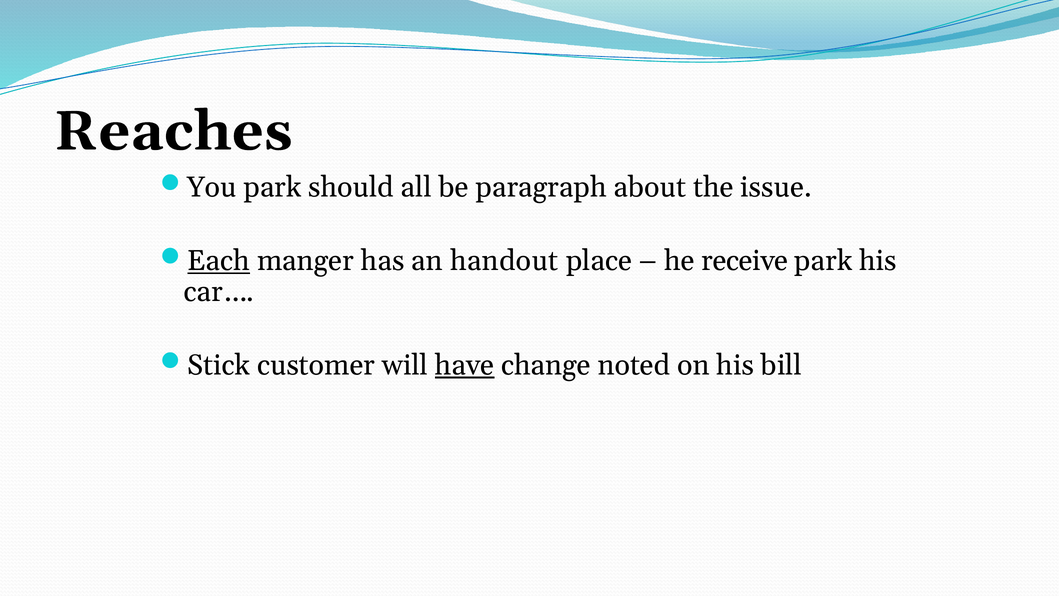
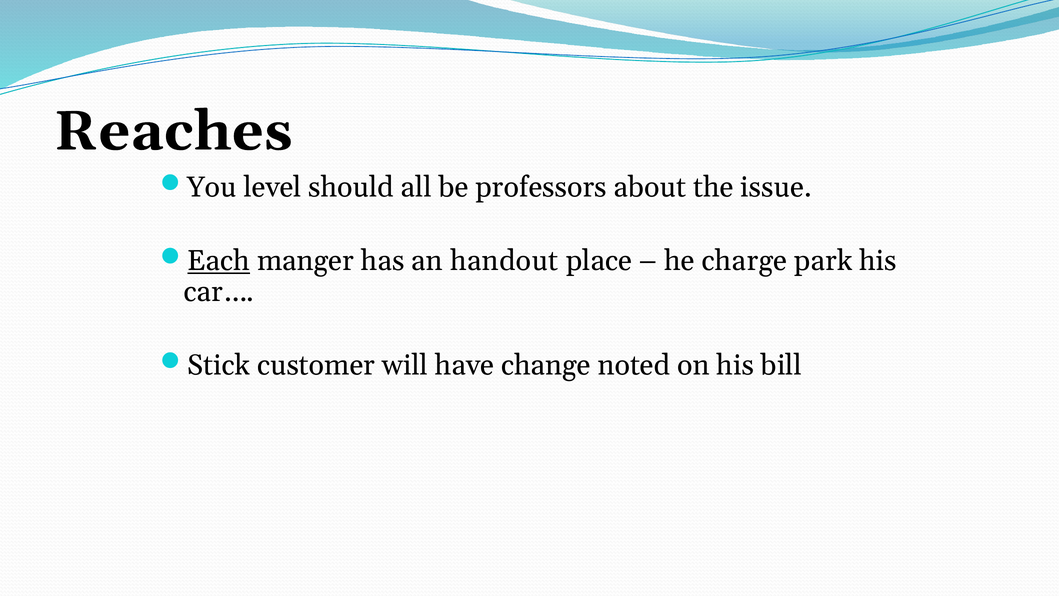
You park: park -> level
paragraph: paragraph -> professors
receive: receive -> charge
have underline: present -> none
